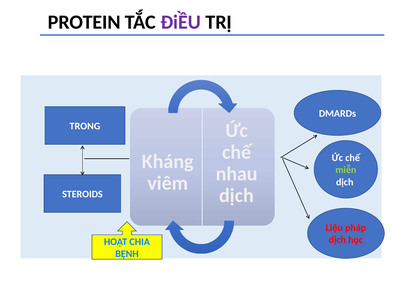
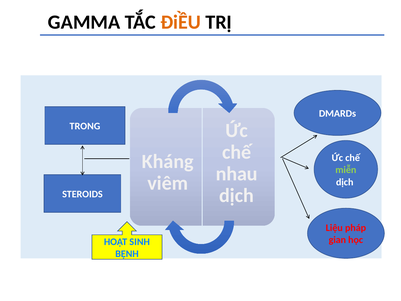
PROTEIN: PROTEIN -> GAMMA
ĐiỀU colour: purple -> orange
dịch at (337, 240): dịch -> gian
CHIA: CHIA -> SINH
